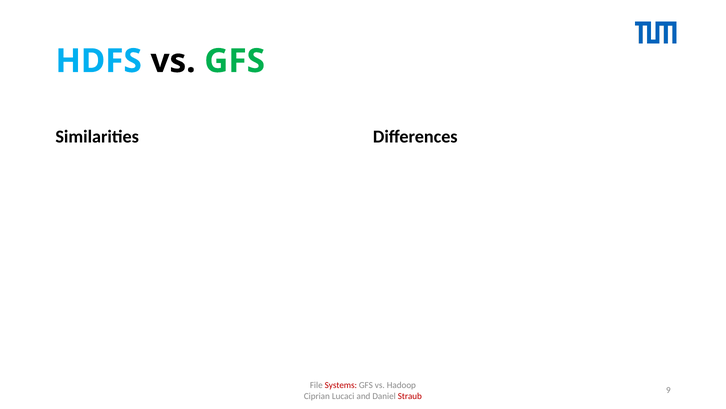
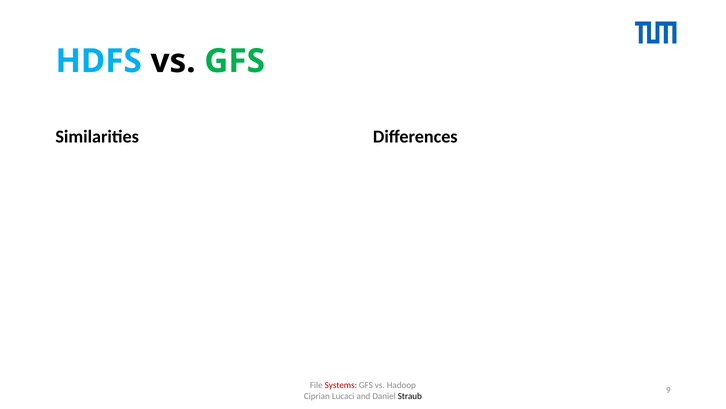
Straub colour: red -> black
